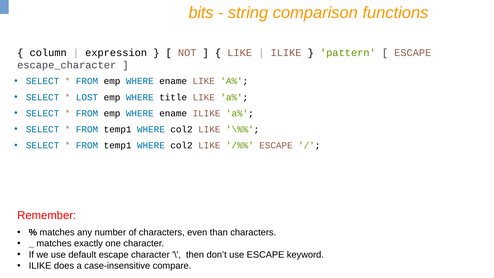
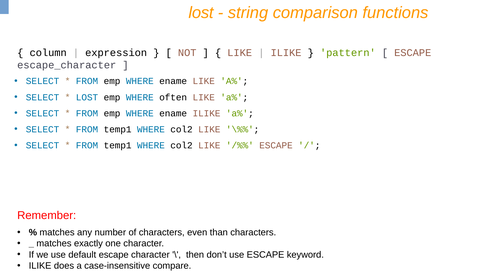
bits at (201, 13): bits -> lost
title: title -> often
